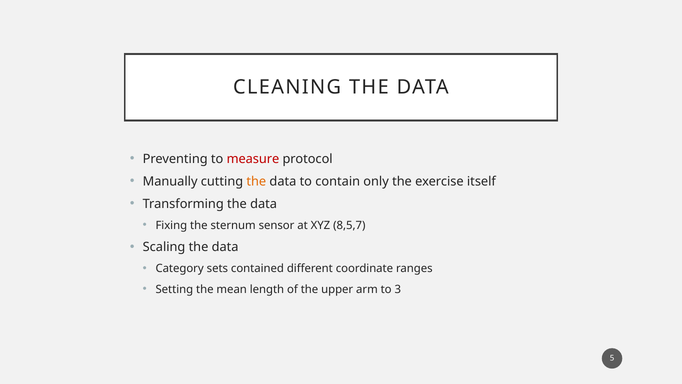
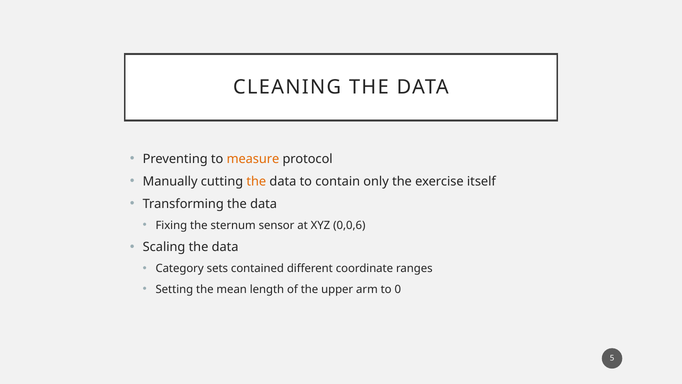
measure colour: red -> orange
8,5,7: 8,5,7 -> 0,0,6
3: 3 -> 0
